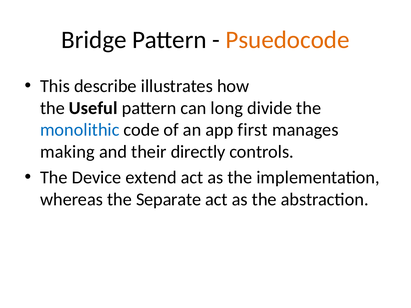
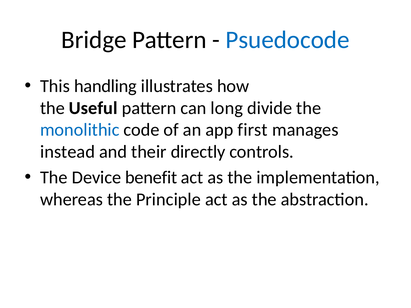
Psuedocode colour: orange -> blue
describe: describe -> handling
making: making -> instead
extend: extend -> benefit
Separate: Separate -> Principle
